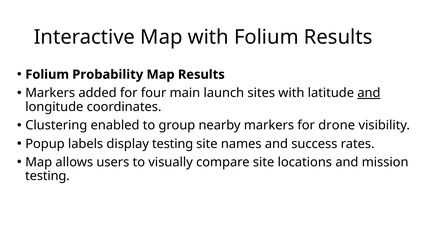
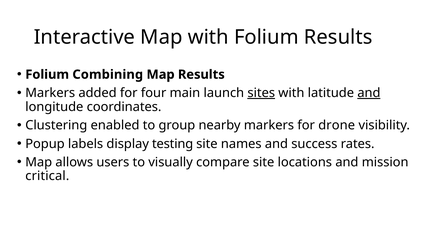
Probability: Probability -> Combining
sites underline: none -> present
testing at (47, 177): testing -> critical
